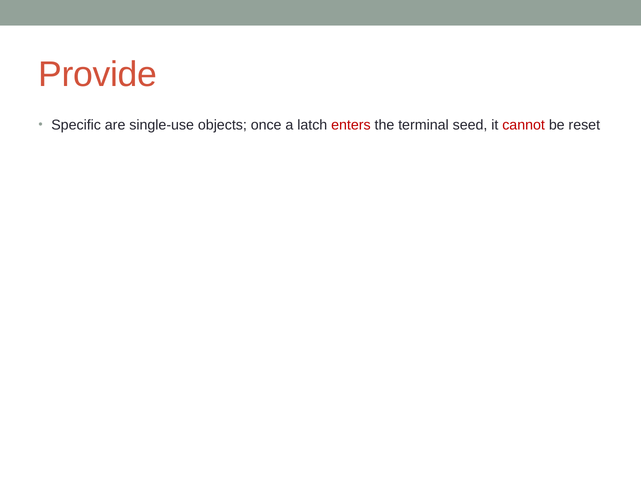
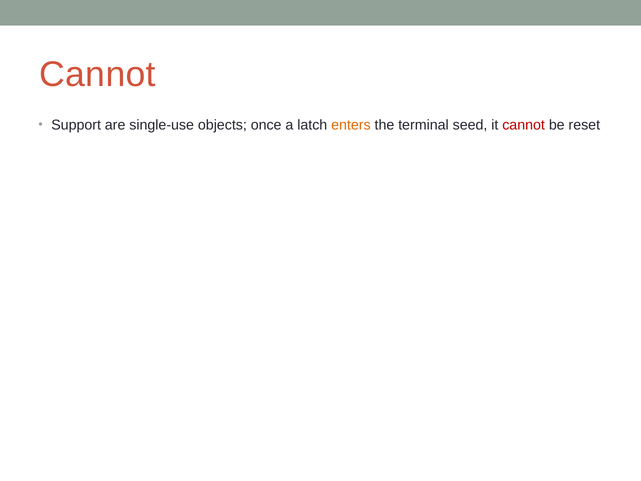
Provide at (98, 75): Provide -> Cannot
Specific: Specific -> Support
enters colour: red -> orange
